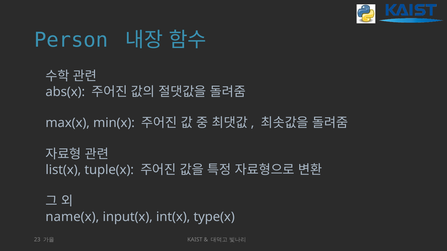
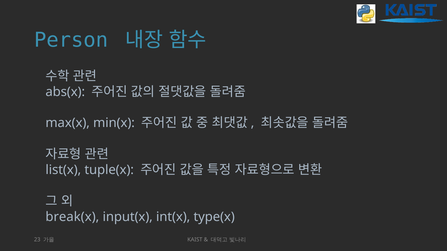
name(x: name(x -> break(x
